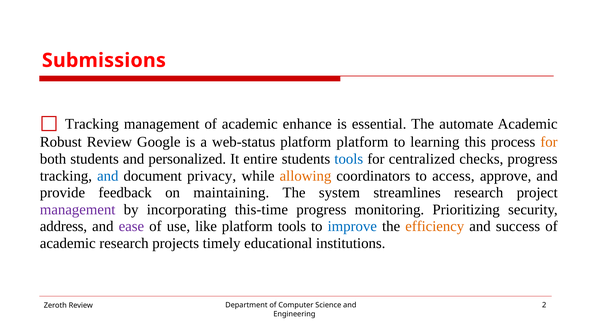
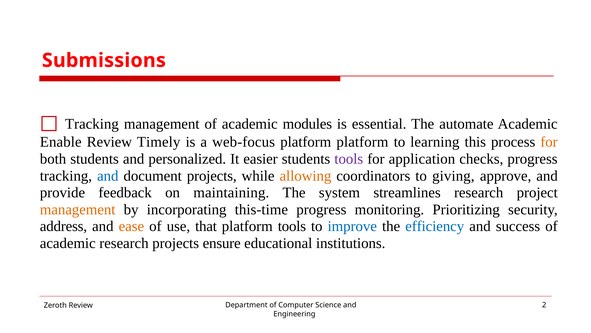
enhance: enhance -> modules
Robust: Robust -> Enable
Google: Google -> Timely
web-status: web-status -> web-focus
entire: entire -> easier
tools at (349, 159) colour: blue -> purple
centralized: centralized -> application
document privacy: privacy -> projects
access: access -> giving
management at (78, 209) colour: purple -> orange
ease colour: purple -> orange
like: like -> that
efficiency colour: orange -> blue
timely: timely -> ensure
